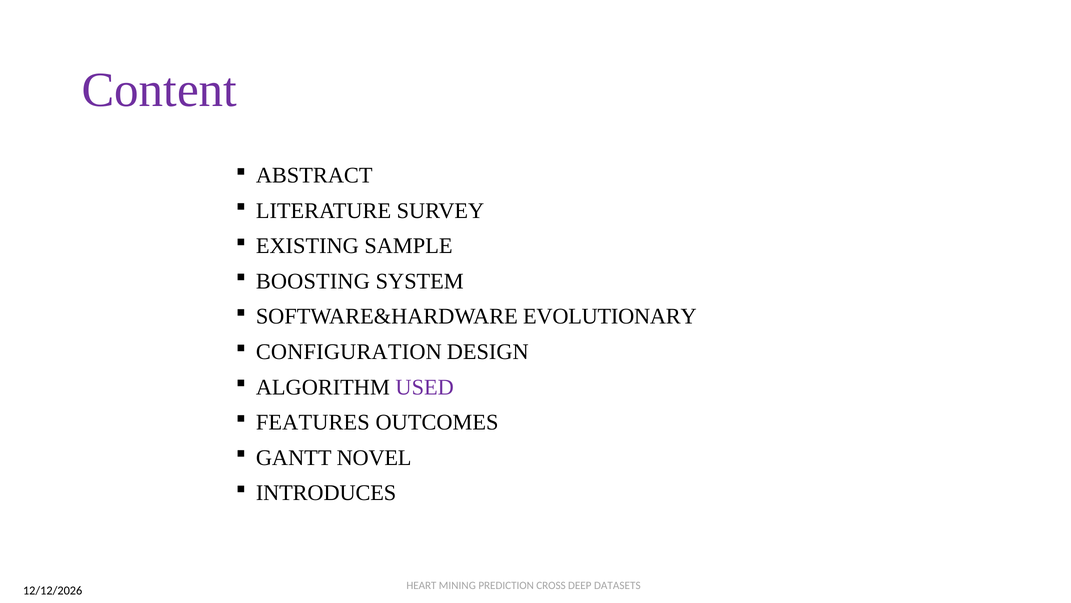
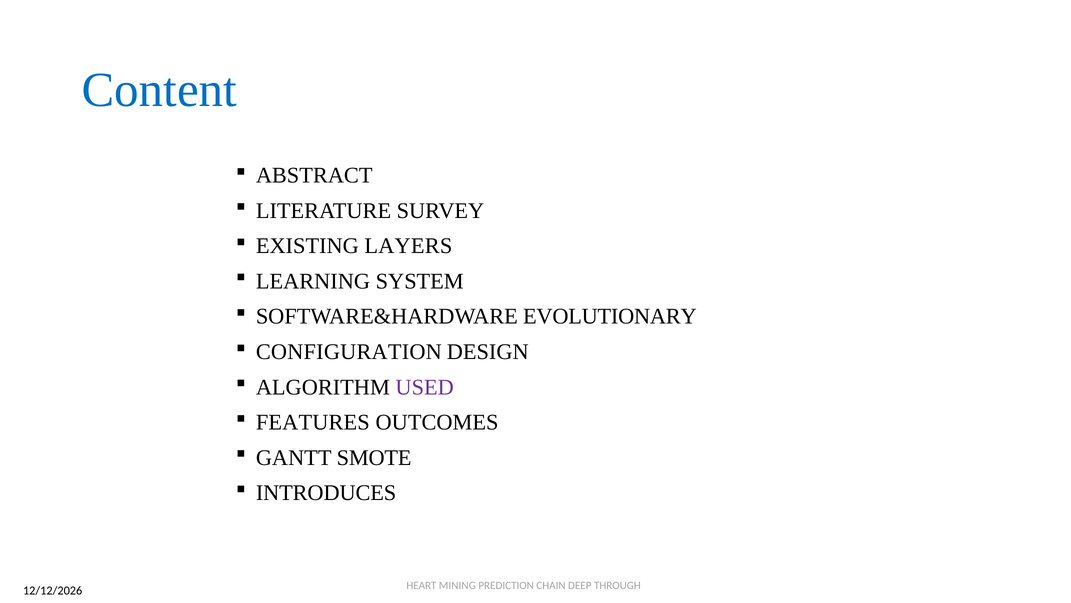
Content colour: purple -> blue
SAMPLE: SAMPLE -> LAYERS
BOOSTING: BOOSTING -> LEARNING
NOVEL: NOVEL -> SMOTE
CROSS: CROSS -> CHAIN
DATASETS: DATASETS -> THROUGH
